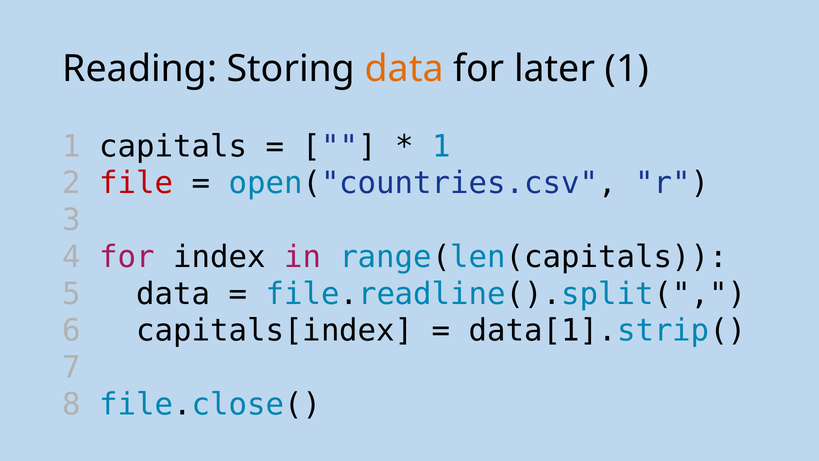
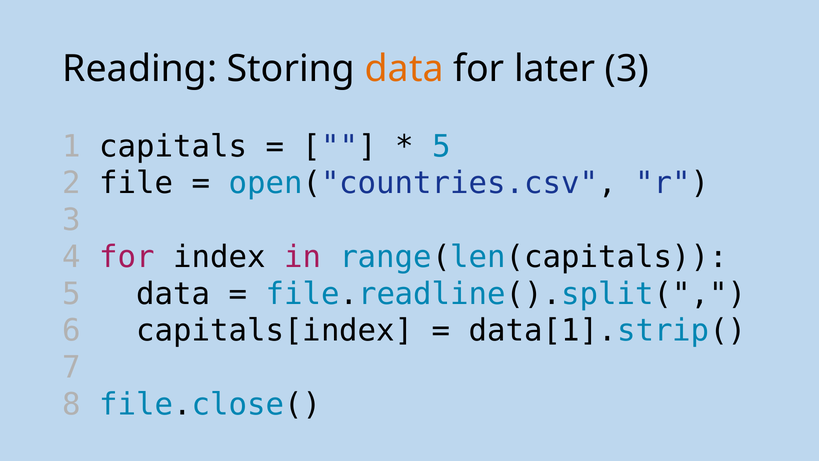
later 1: 1 -> 3
1 at (441, 146): 1 -> 5
file colour: red -> black
